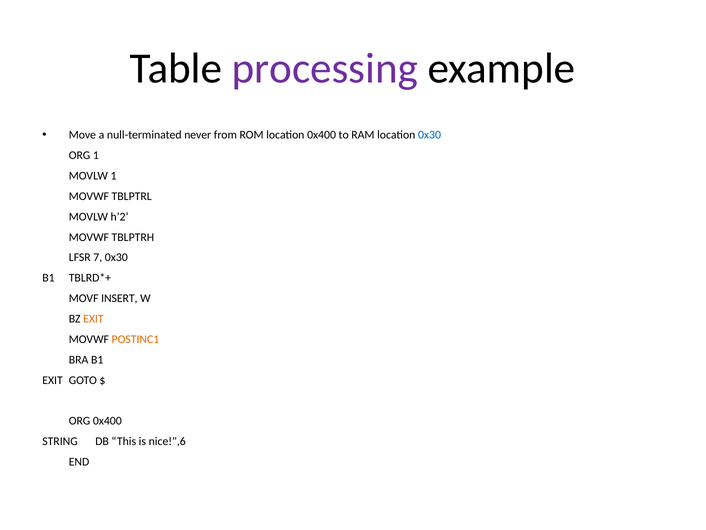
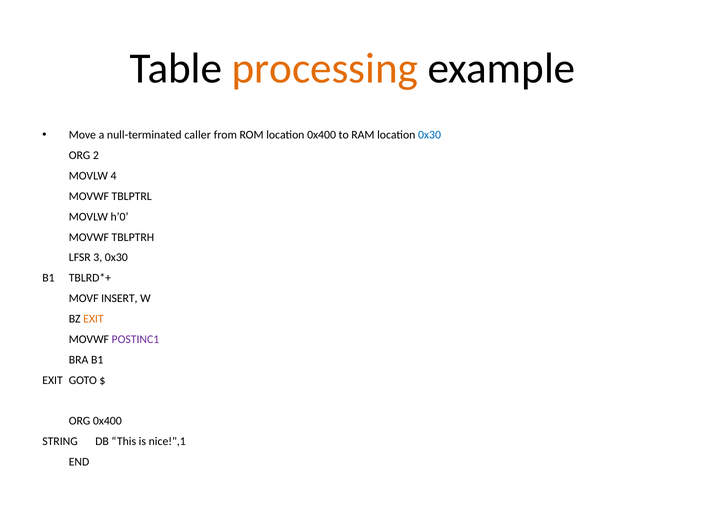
processing colour: purple -> orange
never: never -> caller
ORG 1: 1 -> 2
MOVLW 1: 1 -> 4
h’2: h’2 -> h’0
7: 7 -> 3
POSTINC1 colour: orange -> purple
nice!",6: nice!",6 -> nice!",1
